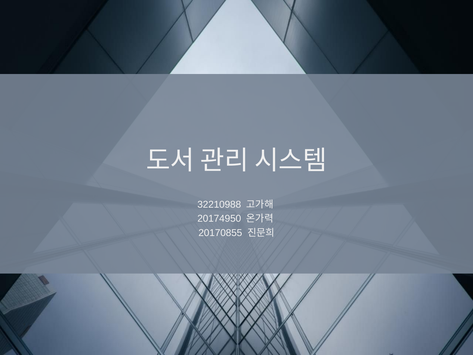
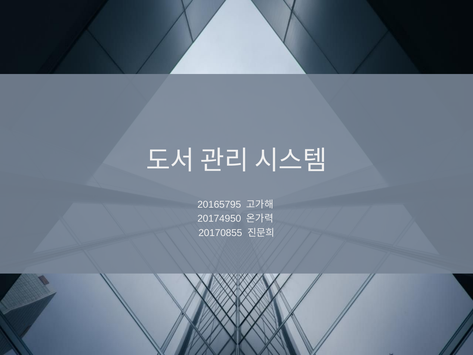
32210988: 32210988 -> 20165795
